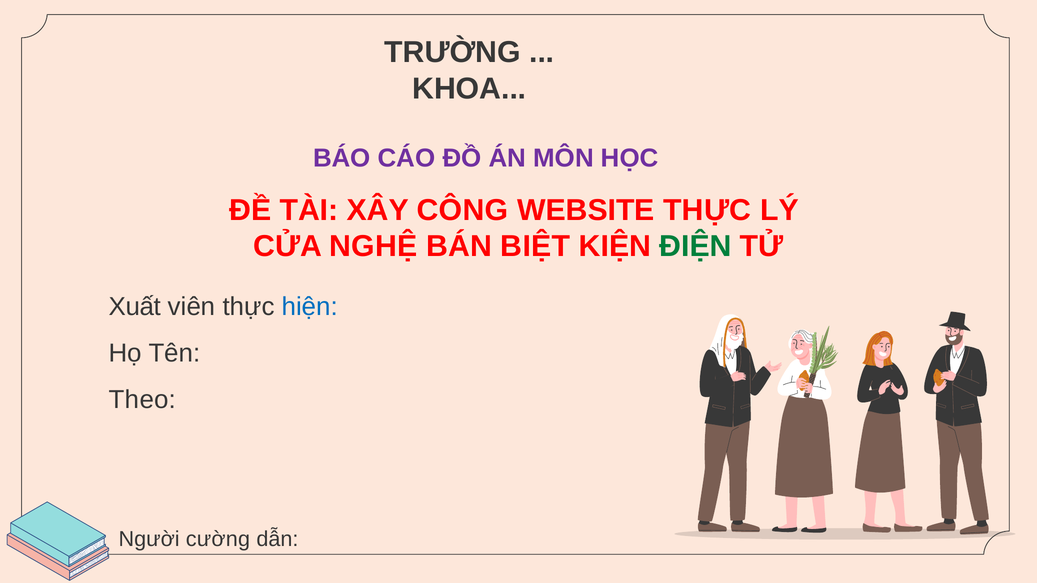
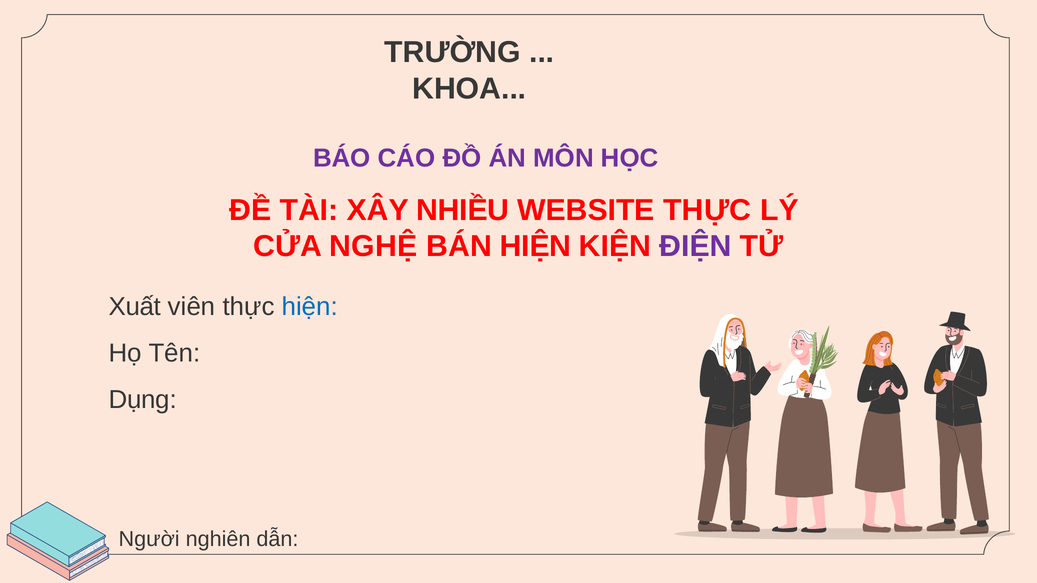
CÔNG: CÔNG -> NHIỀU
BÁN BIỆT: BIỆT -> HIỆN
ĐIỆN colour: green -> purple
Theo: Theo -> Dụng
cường: cường -> nghiên
